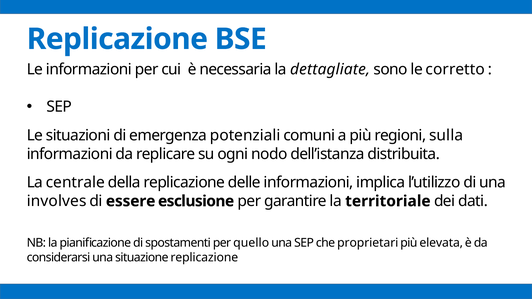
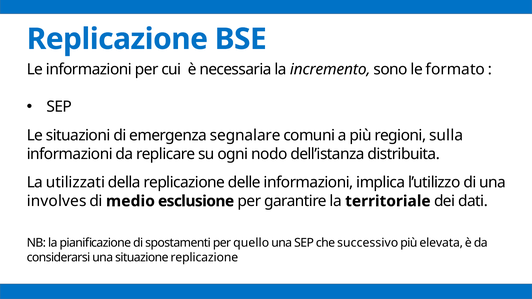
dettagliate: dettagliate -> incremento
corretto: corretto -> formato
potenziali: potenziali -> segnalare
centrale: centrale -> utilizzati
essere: essere -> medio
proprietari: proprietari -> successivo
